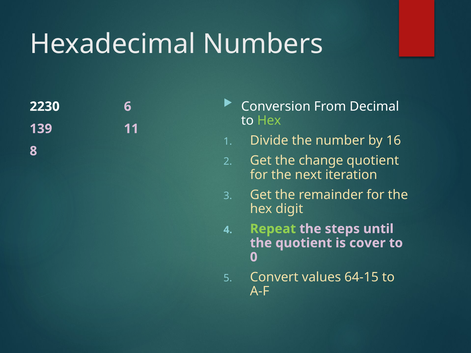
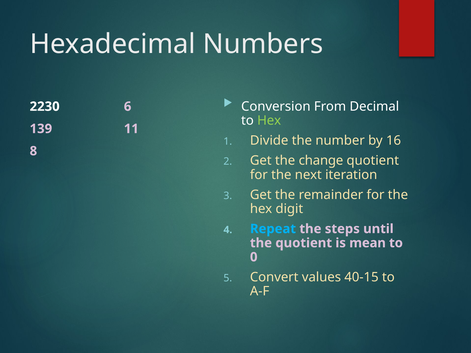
Repeat colour: light green -> light blue
cover: cover -> mean
64-15: 64-15 -> 40-15
